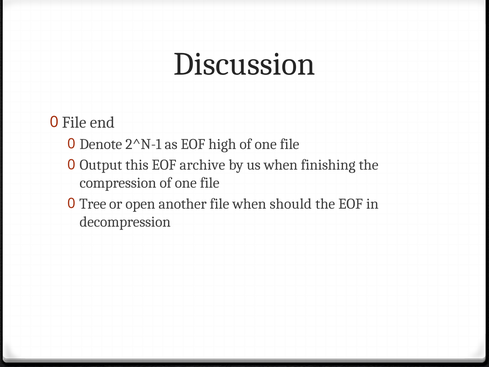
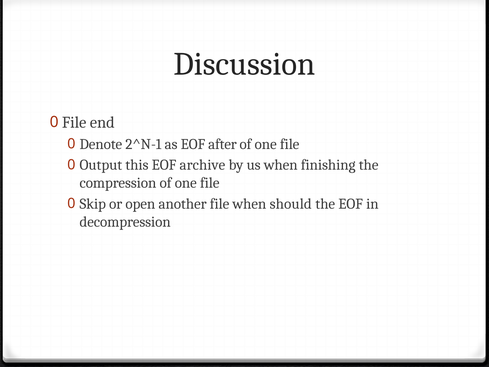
high: high -> after
Tree: Tree -> Skip
